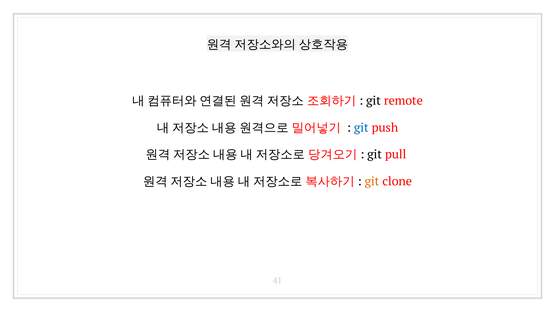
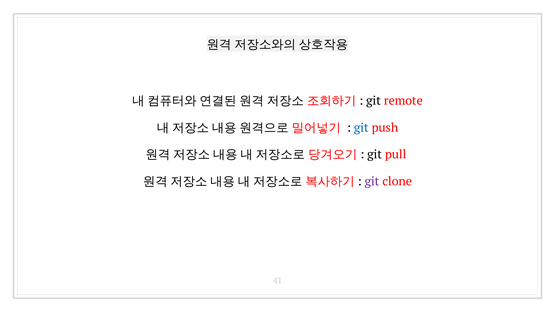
git at (372, 181) colour: orange -> purple
